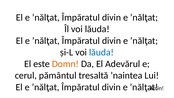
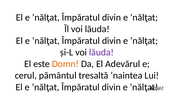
lăuda at (101, 52) colour: blue -> purple
